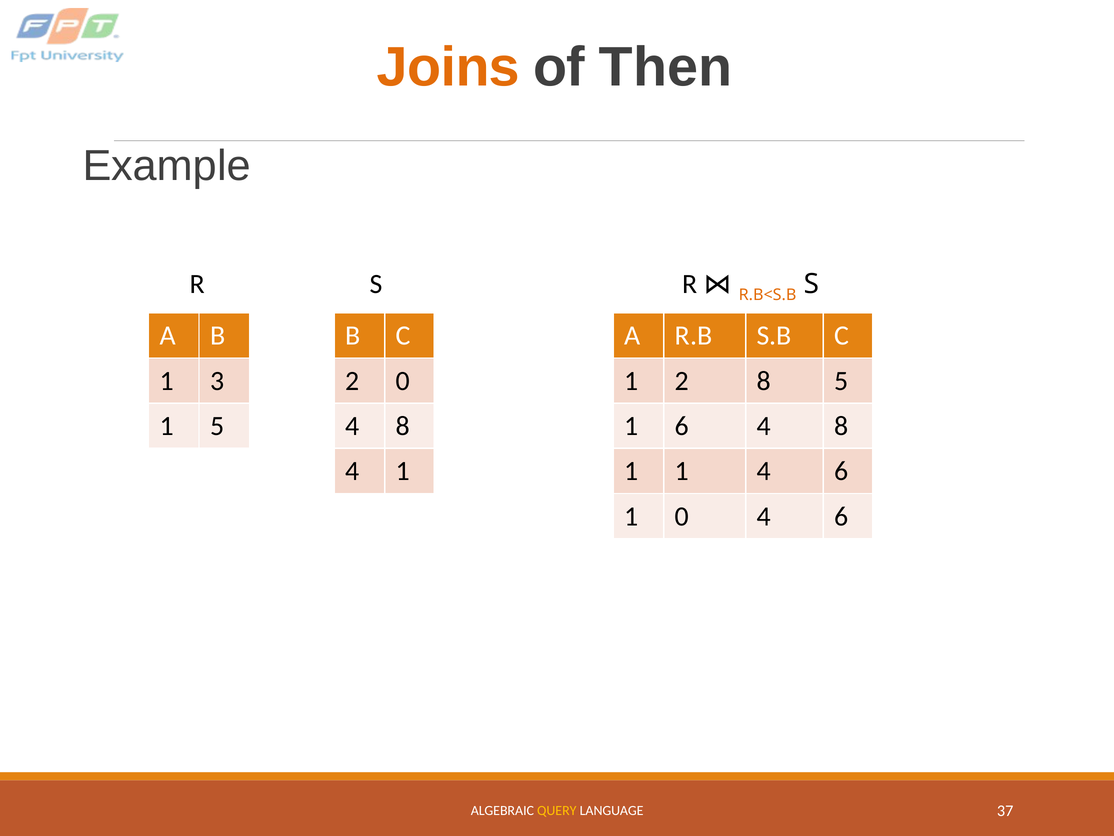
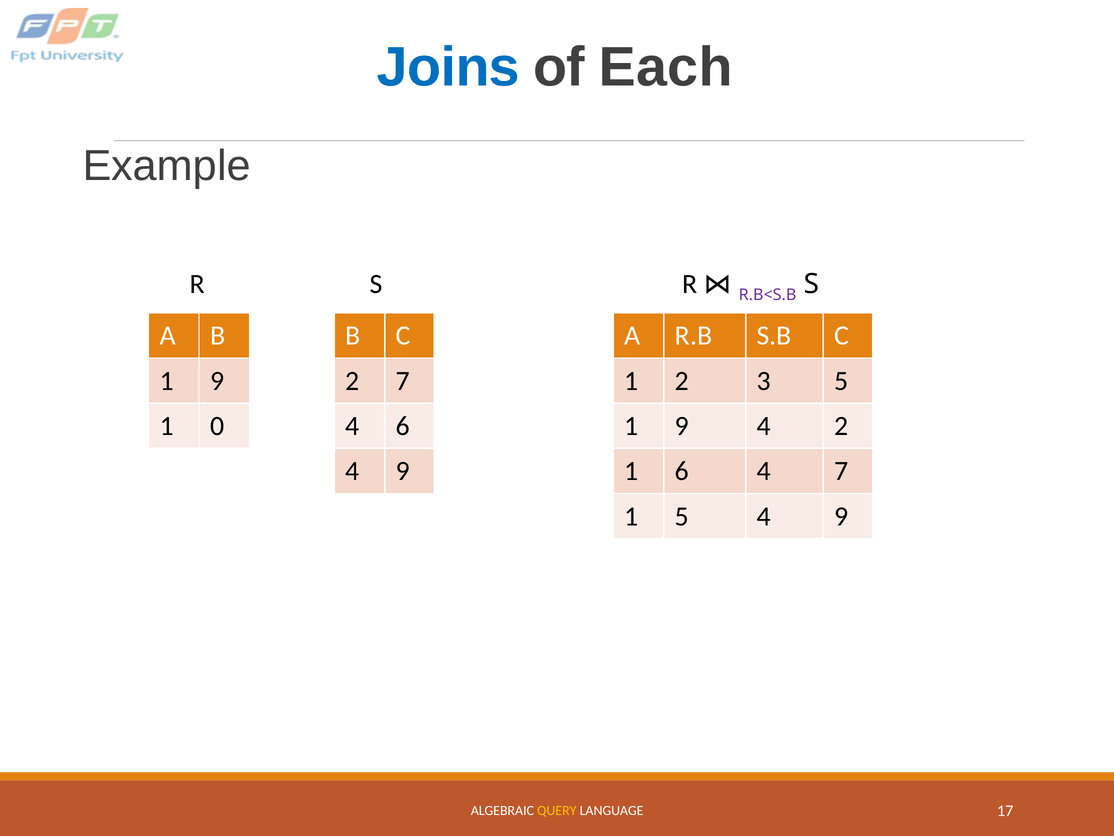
Joins colour: orange -> blue
Then: Then -> Each
R.B<S.B colour: orange -> purple
3 at (217, 381): 3 -> 9
2 0: 0 -> 7
2 8: 8 -> 3
1 5: 5 -> 0
8 at (403, 426): 8 -> 6
6 at (682, 426): 6 -> 9
8 at (841, 426): 8 -> 2
1 at (403, 471): 1 -> 9
1 1: 1 -> 6
6 at (841, 471): 6 -> 7
1 0: 0 -> 5
6 at (841, 516): 6 -> 9
37: 37 -> 17
